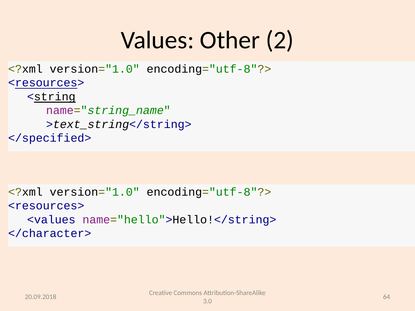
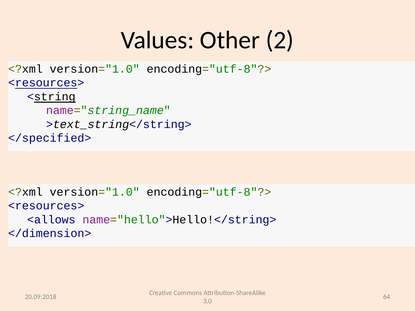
<values: <values -> <allows
</character>: </character> -> </dimension>
